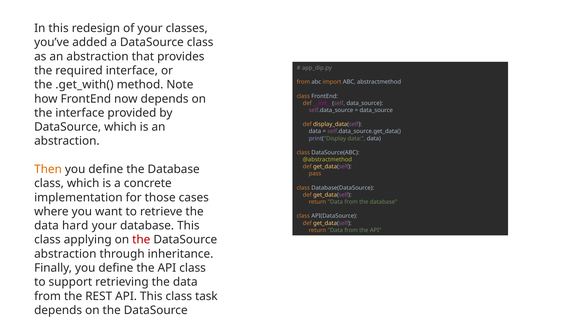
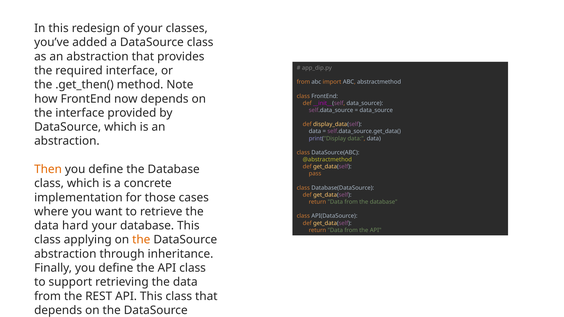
.get_with(: .get_with( -> .get_then(
the at (141, 240) colour: red -> orange
class task: task -> that
